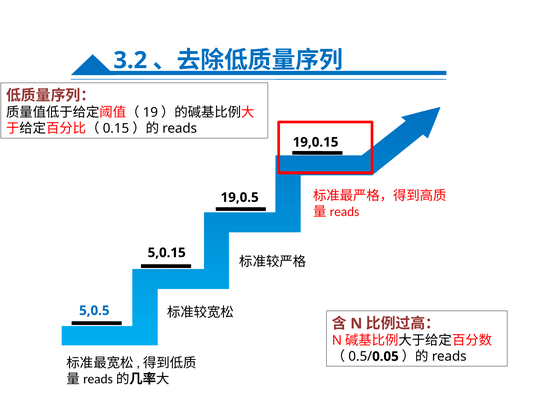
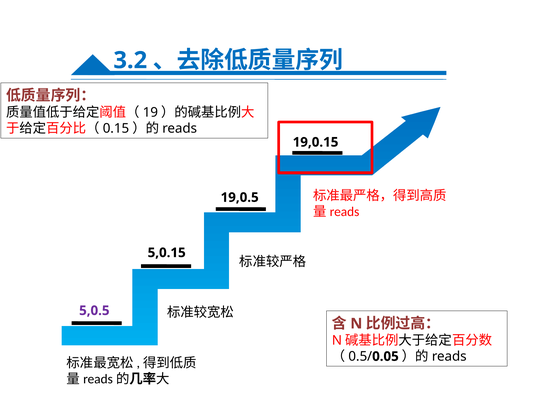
5,0.5 colour: blue -> purple
